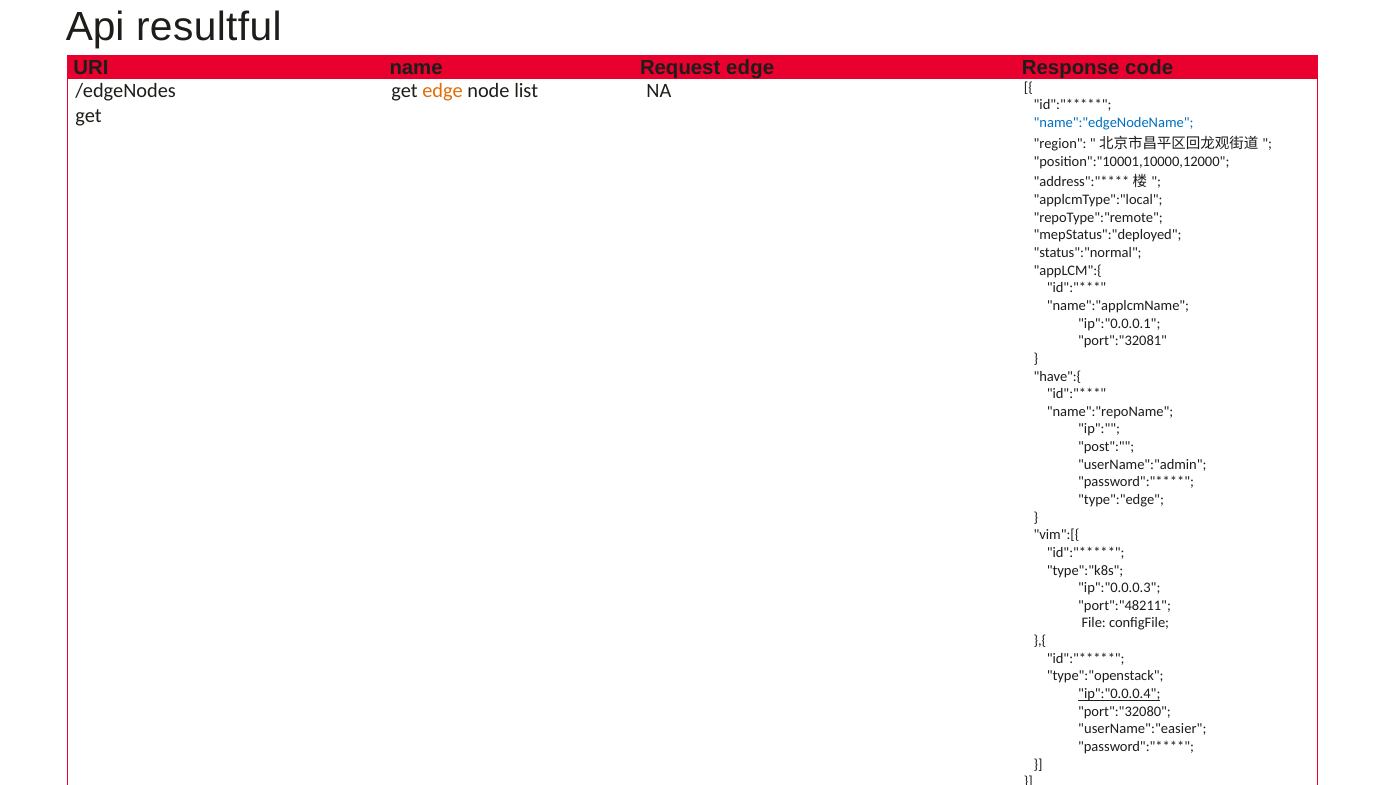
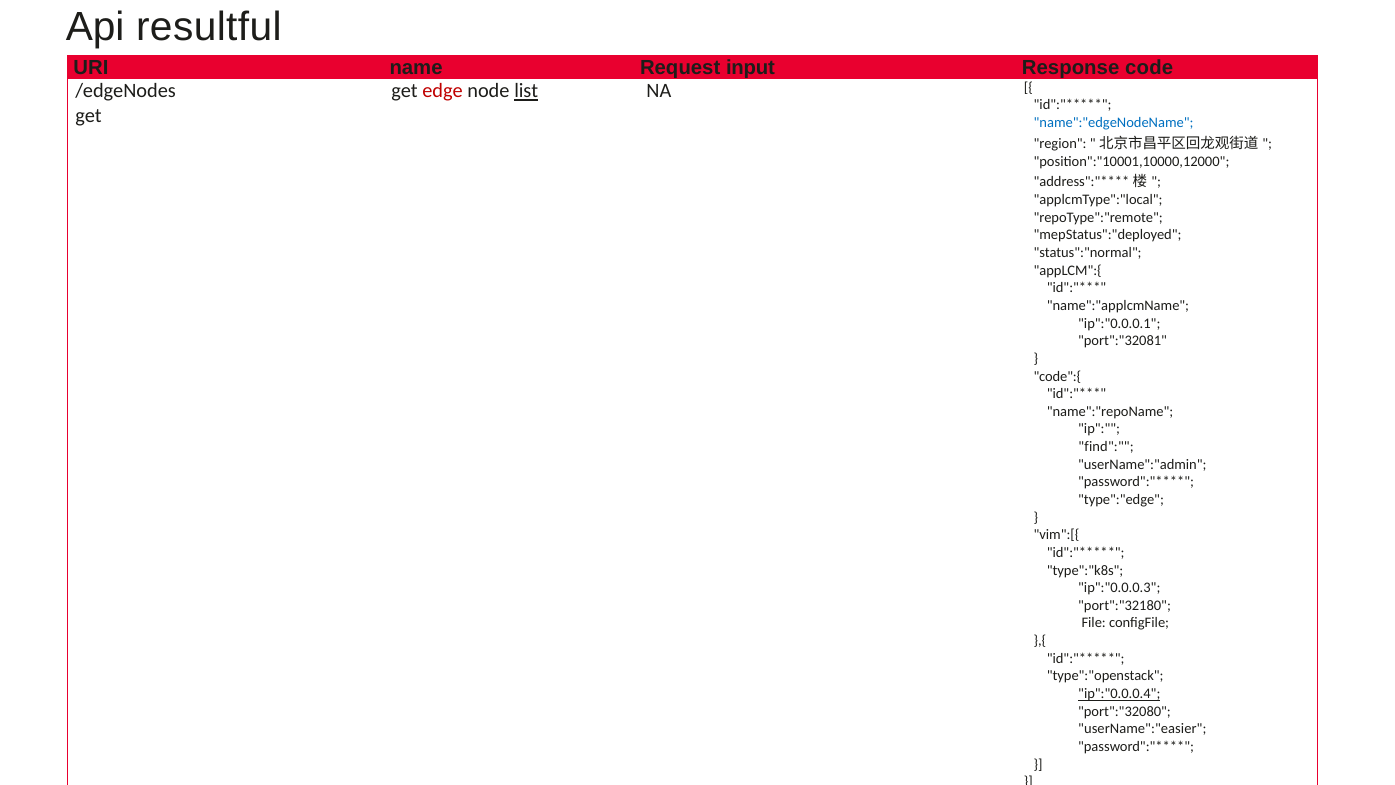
Request edge: edge -> input
edge at (442, 91) colour: orange -> red
list underline: none -> present
have":{: have":{ -> code":{
post: post -> find
port":"48211: port":"48211 -> port":"32180
